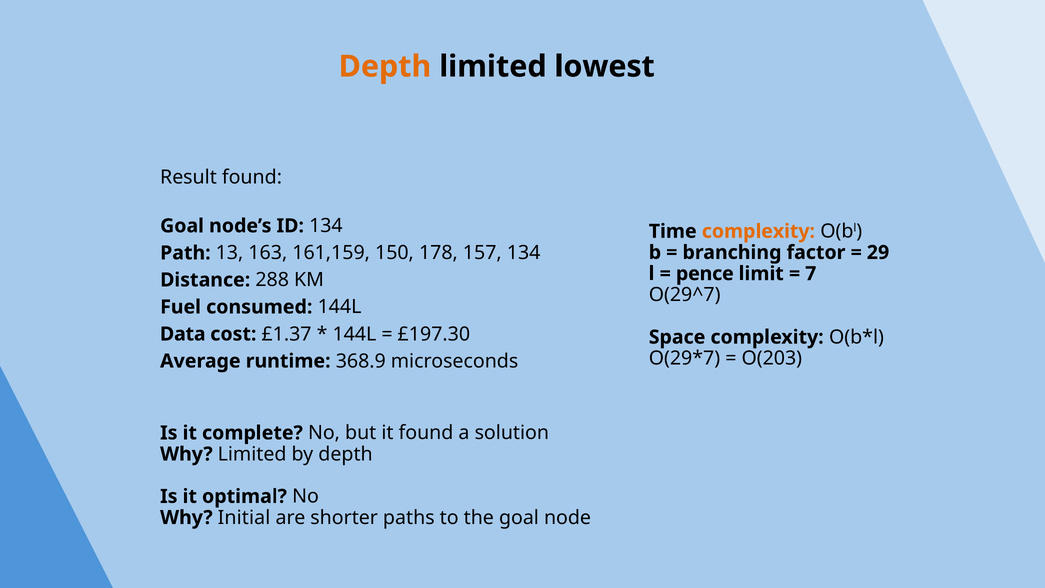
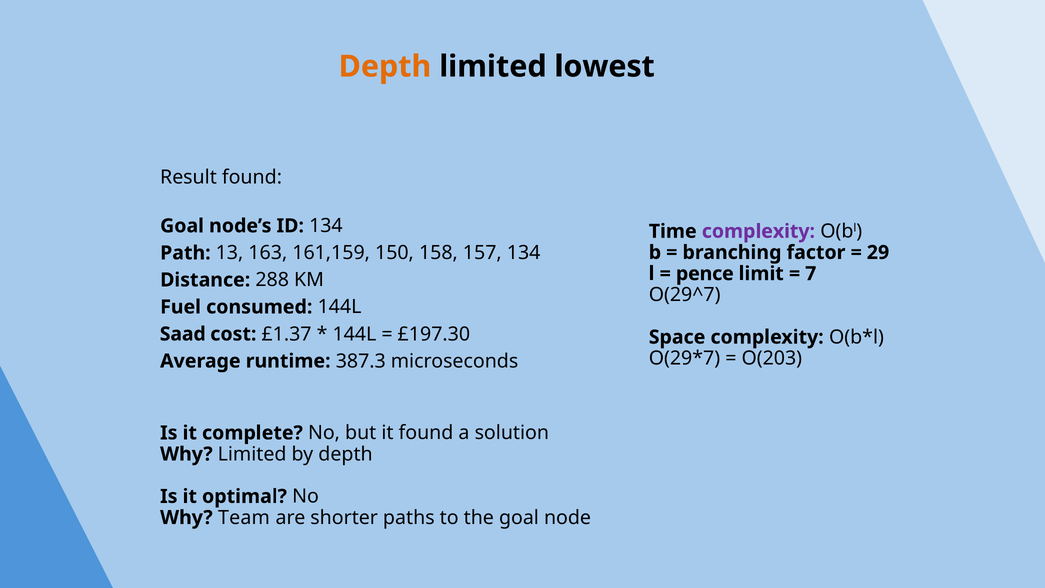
complexity at (758, 231) colour: orange -> purple
178: 178 -> 158
Data: Data -> Saad
368.9: 368.9 -> 387.3
Initial: Initial -> Team
